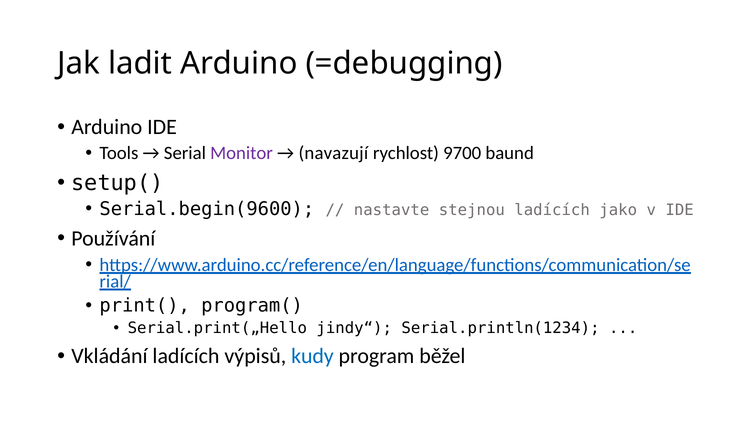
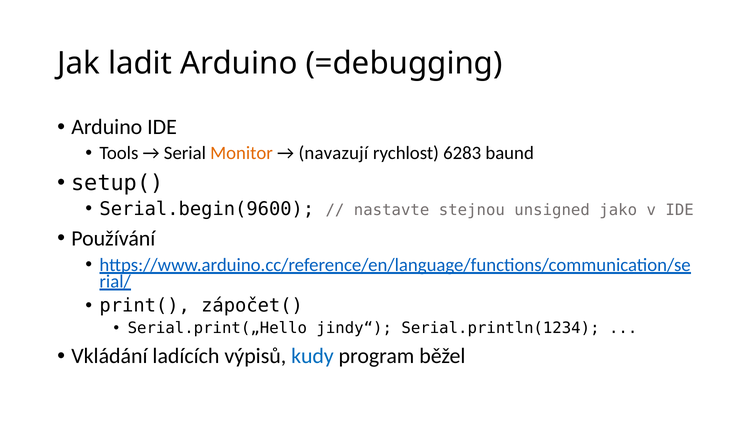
Monitor colour: purple -> orange
9700: 9700 -> 6283
stejnou ladících: ladících -> unsigned
program(: program( -> zápočet(
